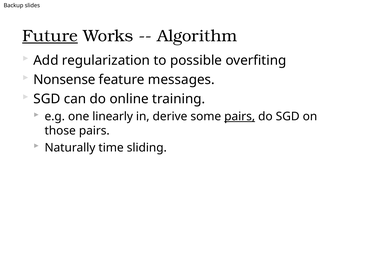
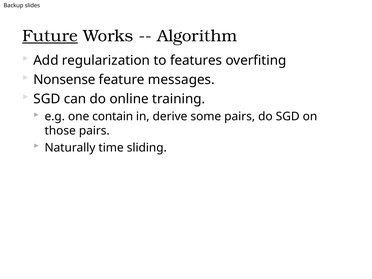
possible: possible -> features
linearly: linearly -> contain
pairs at (240, 117) underline: present -> none
